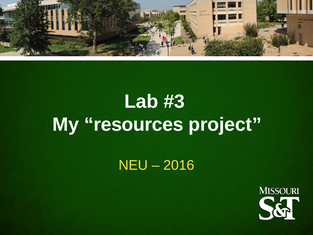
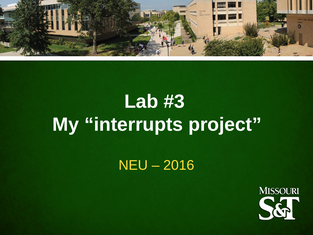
resources: resources -> interrupts
